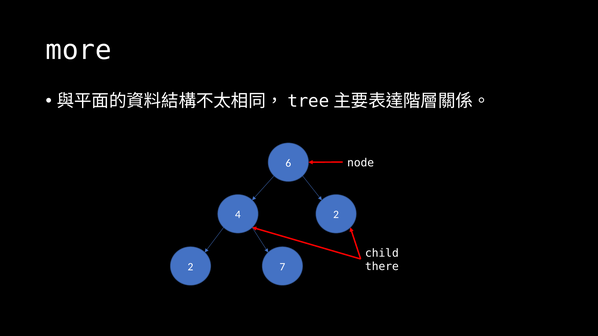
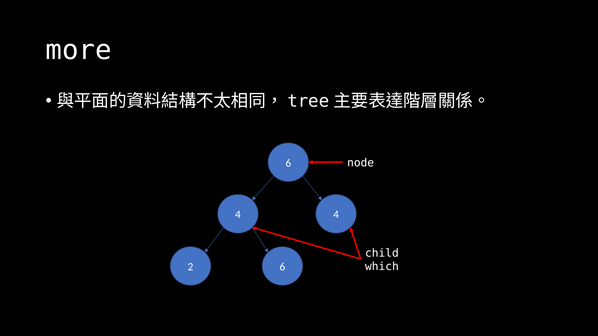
4 2: 2 -> 4
there: there -> which
2 7: 7 -> 6
